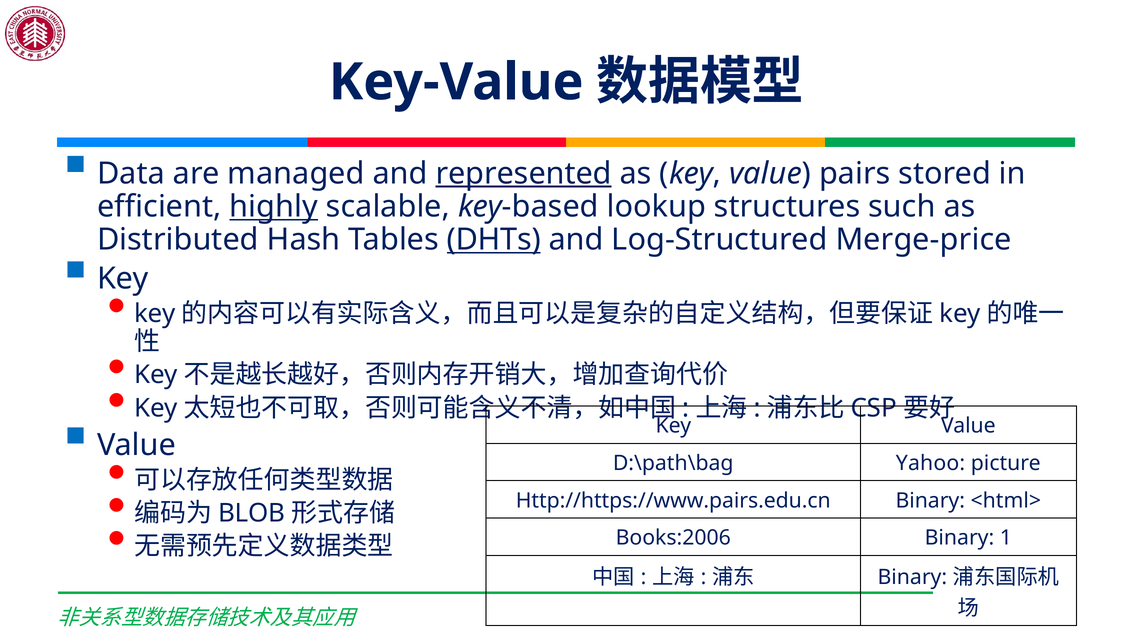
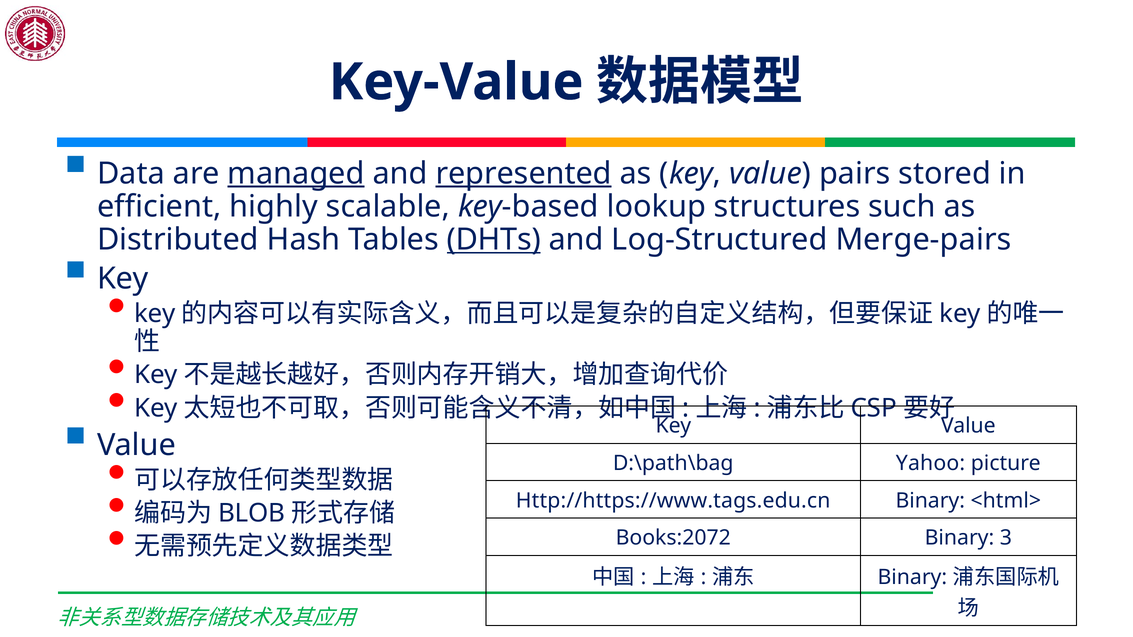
managed underline: none -> present
highly underline: present -> none
Merge-price: Merge-price -> Merge-pairs
Http://https://www.pairs.edu.cn: Http://https://www.pairs.edu.cn -> Http://https://www.tags.edu.cn
Books:2006: Books:2006 -> Books:2072
1: 1 -> 3
